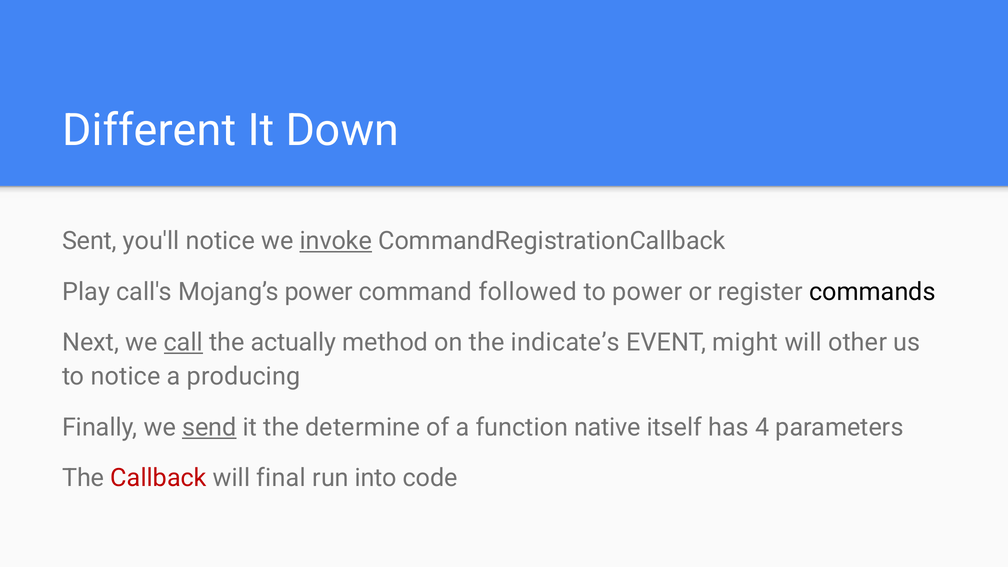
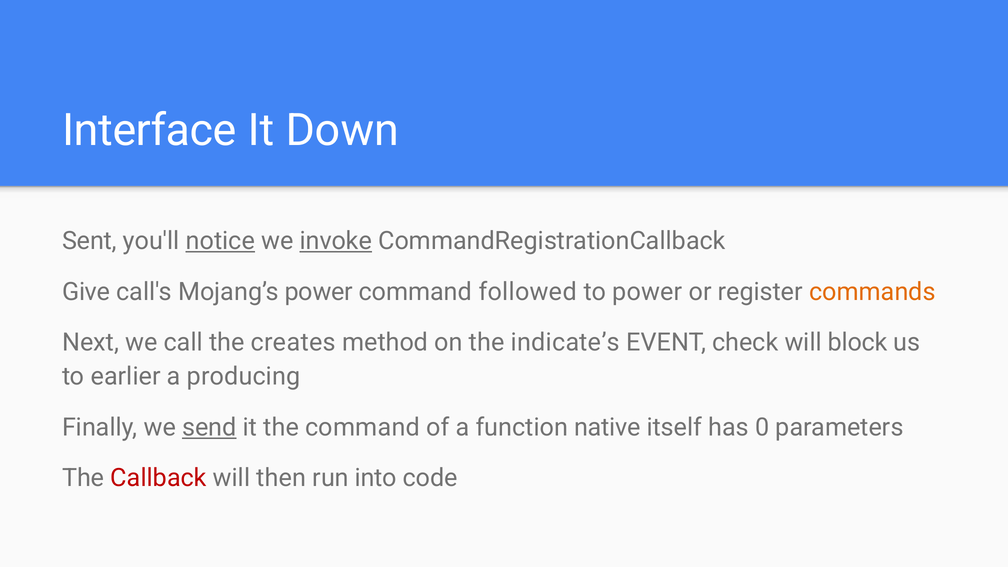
Different: Different -> Interface
notice at (220, 241) underline: none -> present
Play: Play -> Give
commands colour: black -> orange
call underline: present -> none
actually: actually -> creates
might: might -> check
other: other -> block
to notice: notice -> earlier
the determine: determine -> command
4: 4 -> 0
final: final -> then
